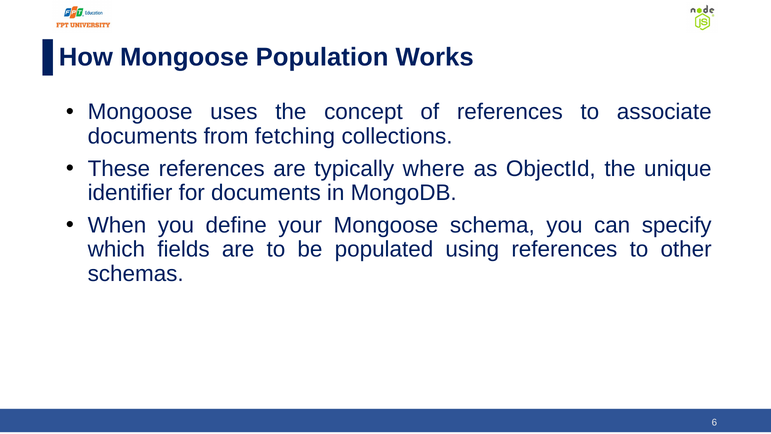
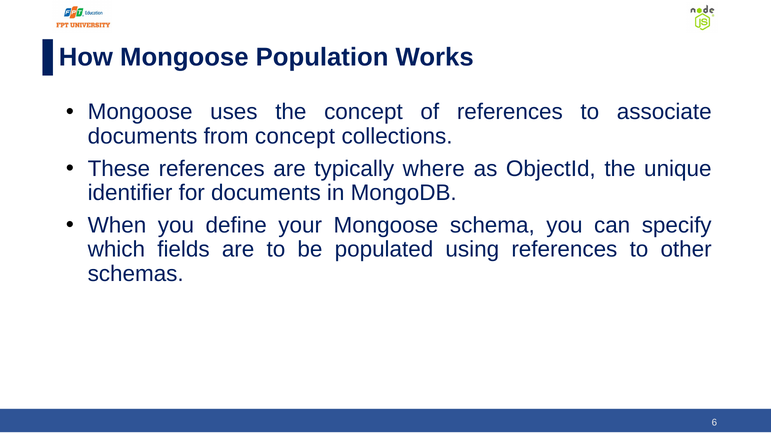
from fetching: fetching -> concept
